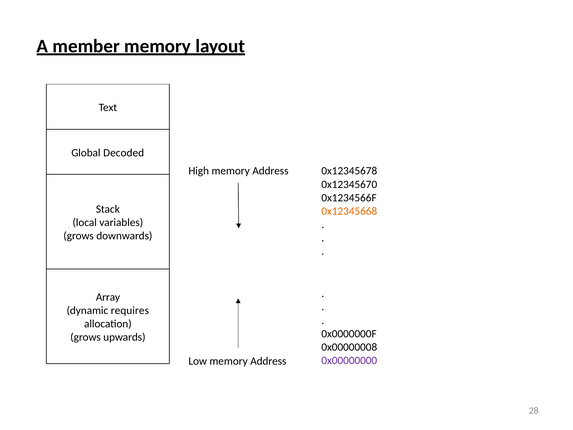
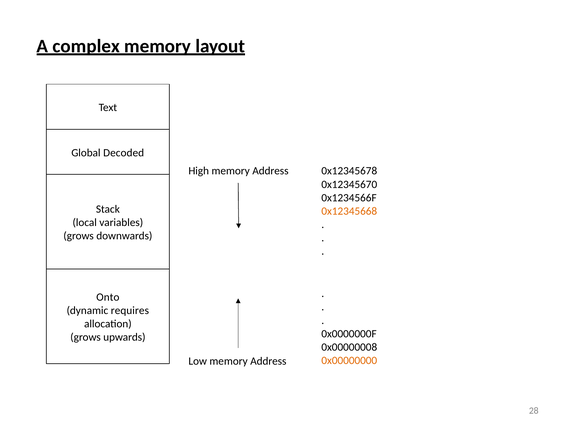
member: member -> complex
Array: Array -> Onto
0x00000000 colour: purple -> orange
